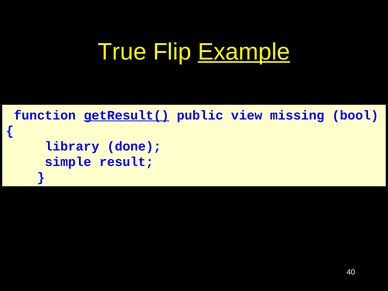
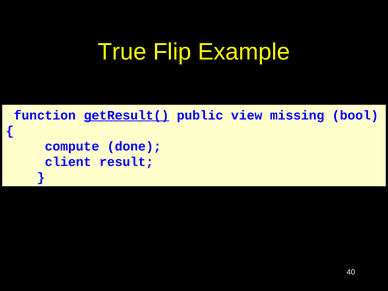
Example underline: present -> none
library: library -> compute
simple: simple -> client
